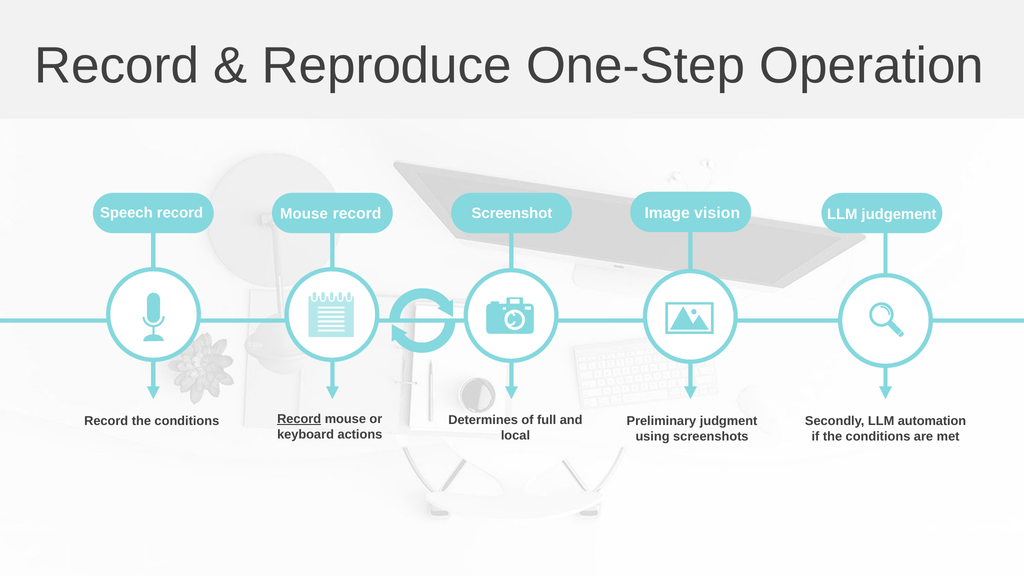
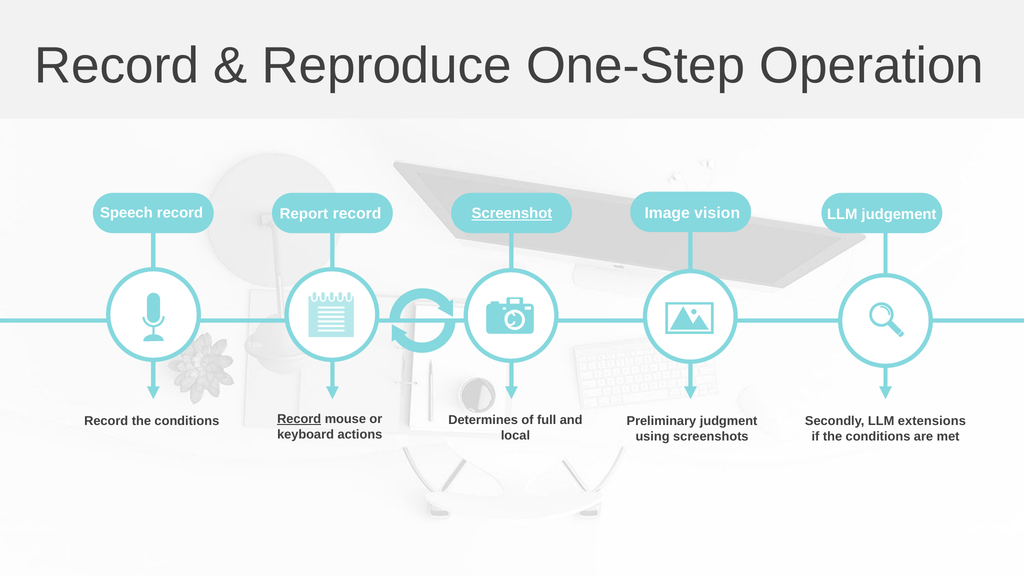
Speech record Mouse: Mouse -> Report
Screenshot underline: none -> present
automation: automation -> extensions
